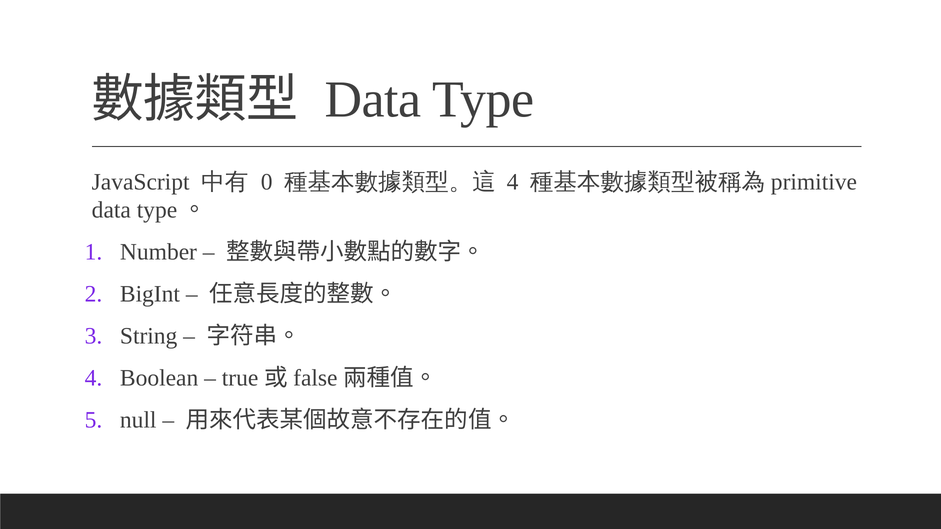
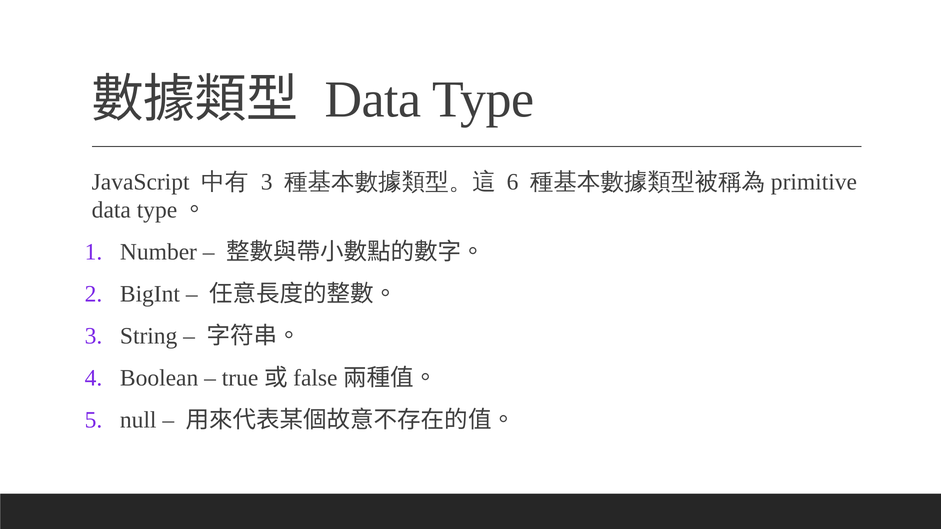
0 at (267, 182): 0 -> 3
4 at (513, 182): 4 -> 6
